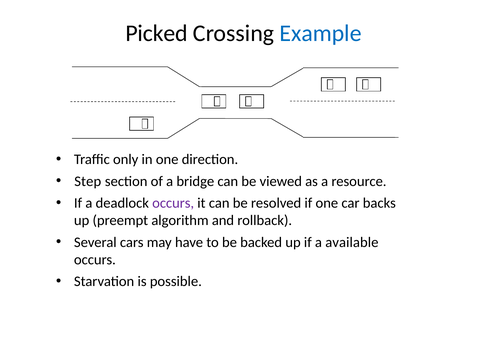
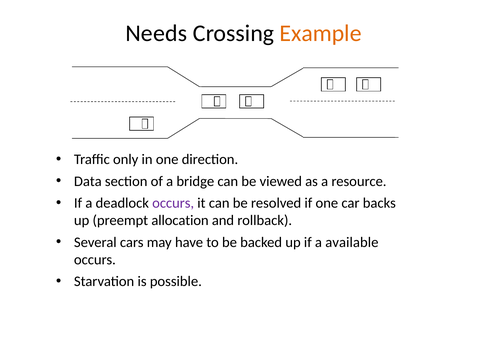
Picked: Picked -> Needs
Example colour: blue -> orange
Step: Step -> Data
algorithm: algorithm -> allocation
